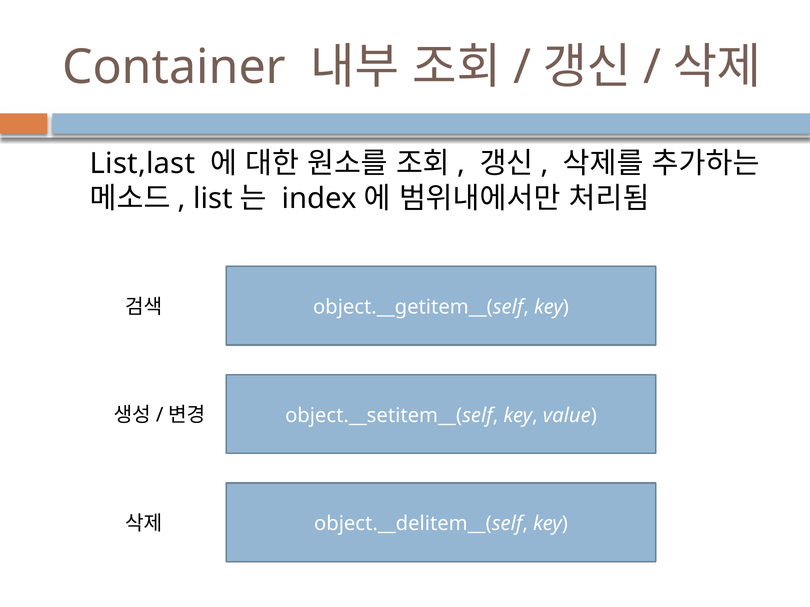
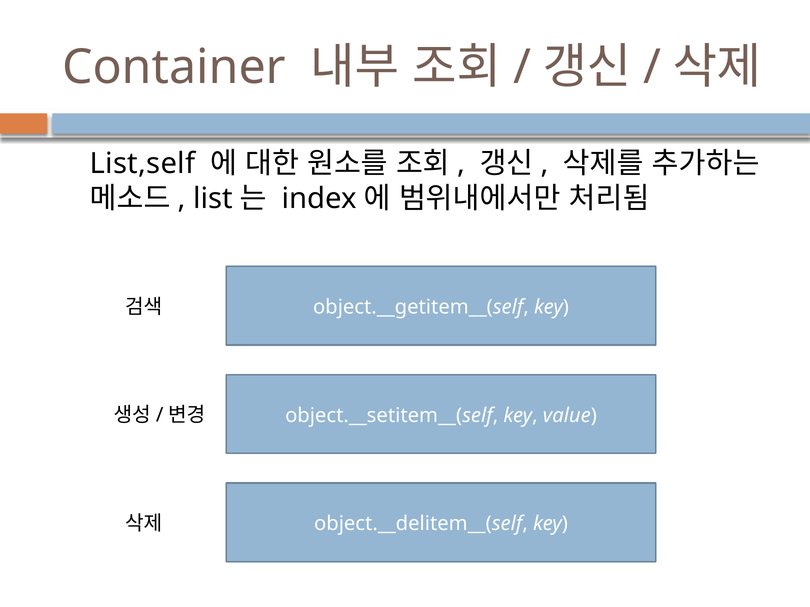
List,last: List,last -> List,self
